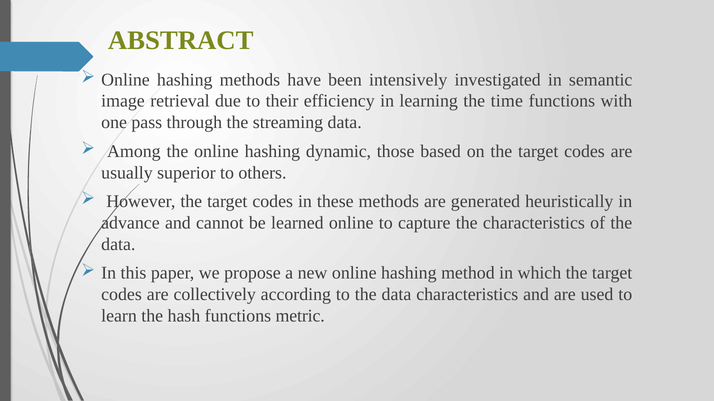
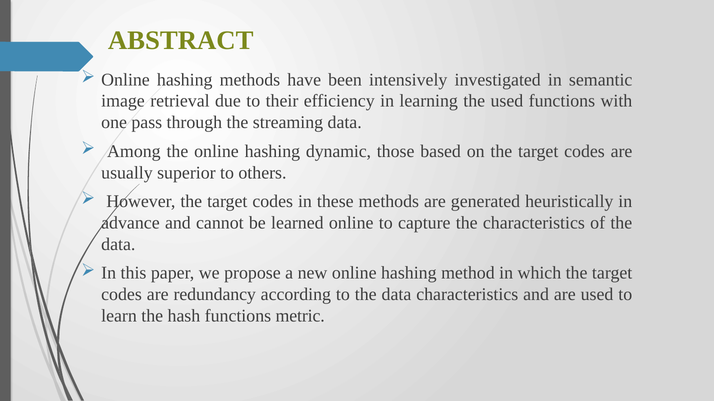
the time: time -> used
collectively: collectively -> redundancy
